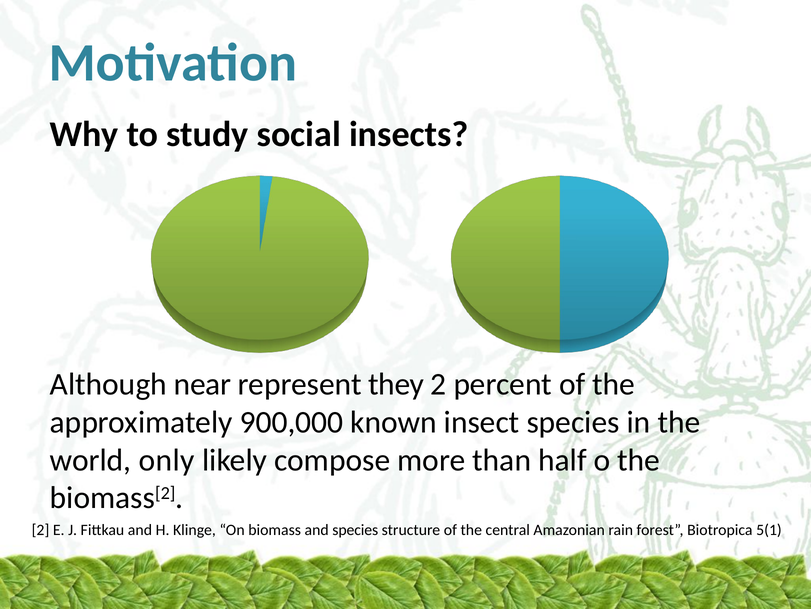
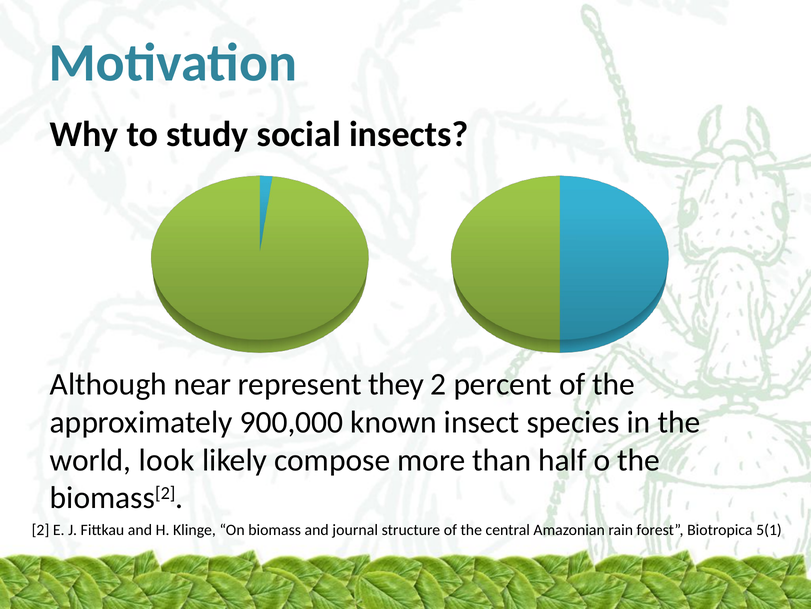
only: only -> look
and species: species -> journal
